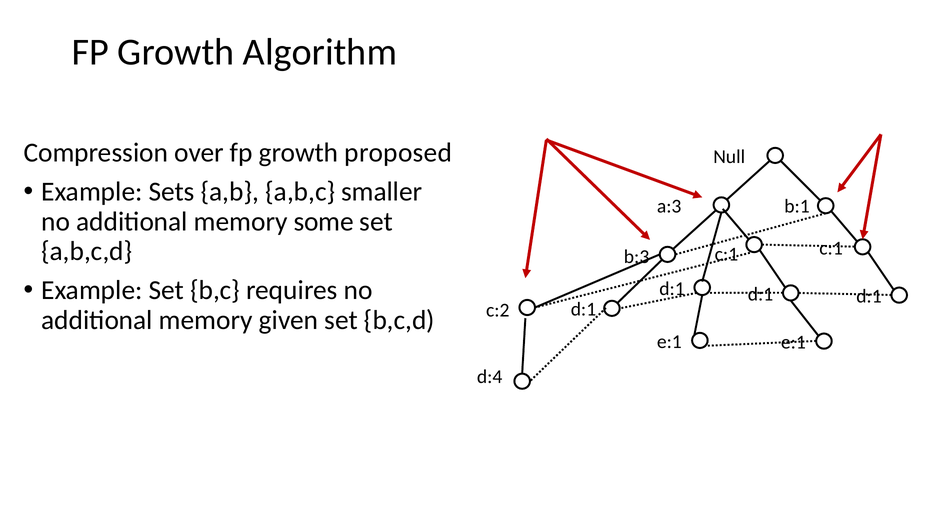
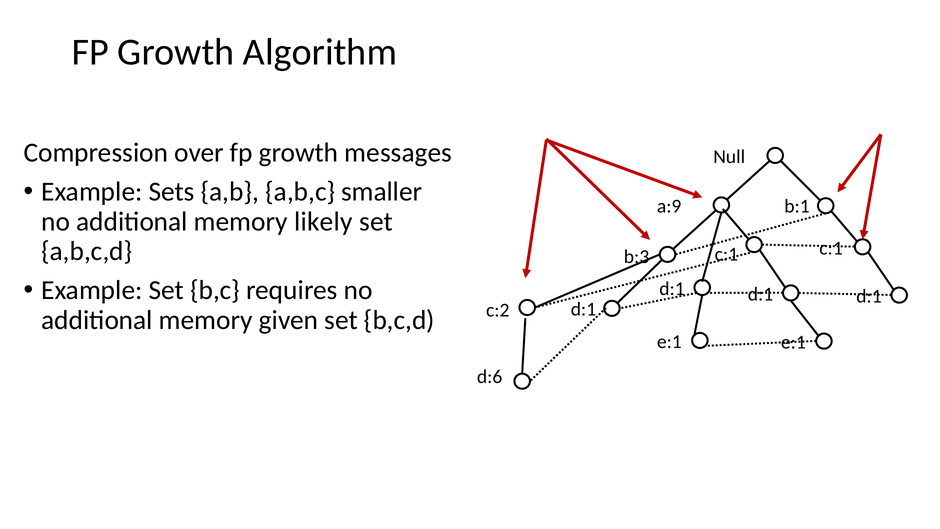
proposed: proposed -> messages
a:3: a:3 -> a:9
some: some -> likely
d:4: d:4 -> d:6
